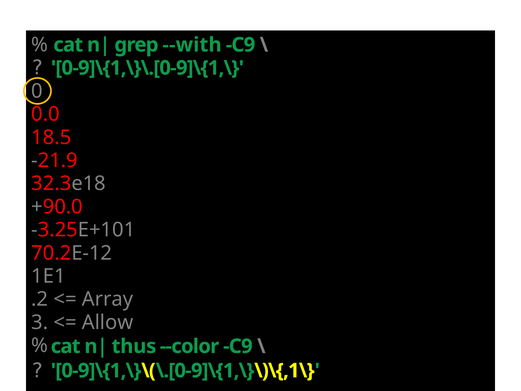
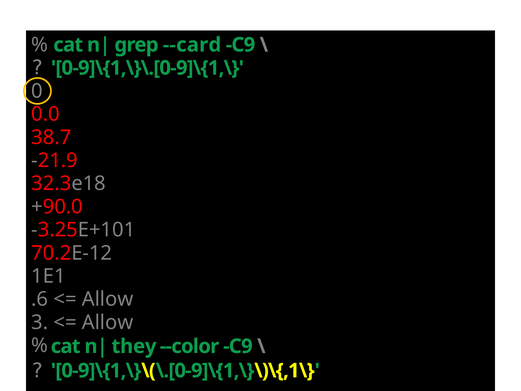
--with: --with -> --card
18.5: 18.5 -> 38.7
.2: .2 -> .6
Array at (108, 299): Array -> Allow
thus: thus -> they
